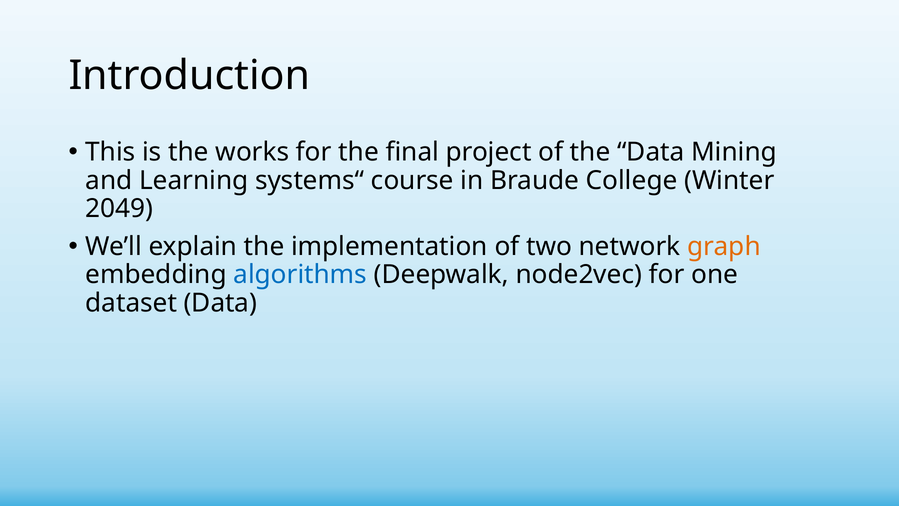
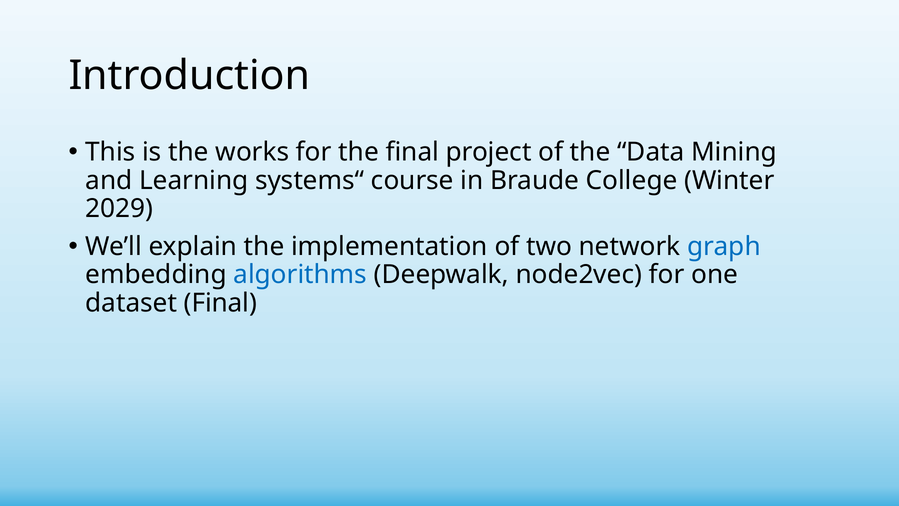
2049: 2049 -> 2029
graph colour: orange -> blue
dataset Data: Data -> Final
